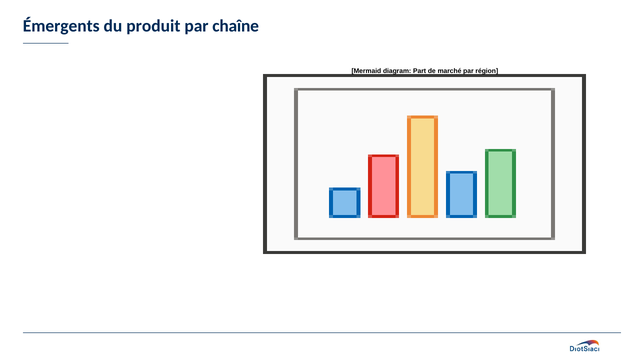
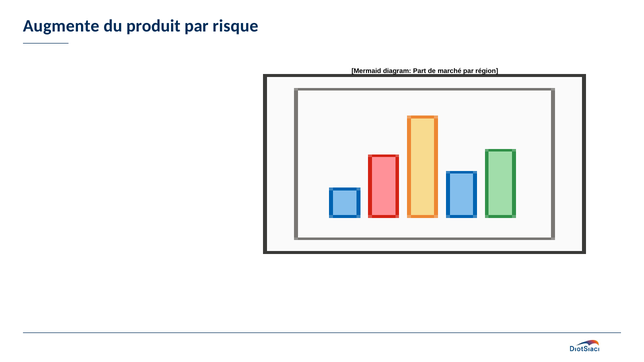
Émergents: Émergents -> Augmente
chaîne: chaîne -> risque
